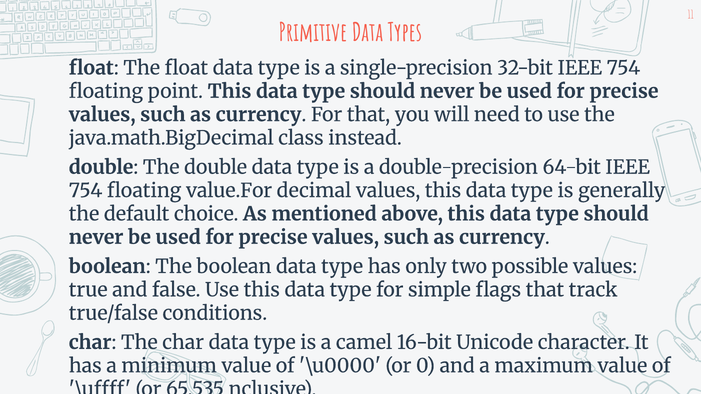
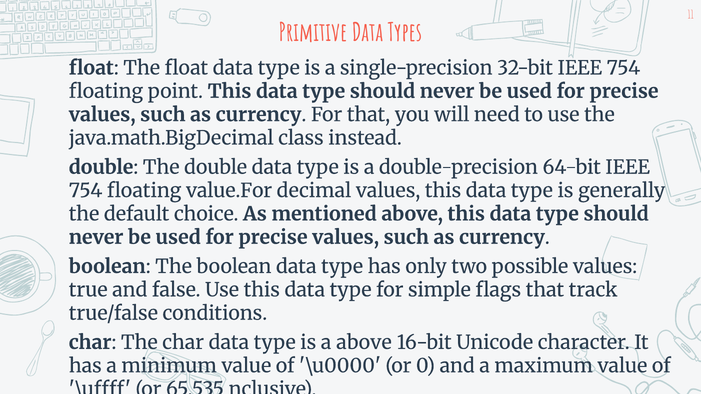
a camel: camel -> above
